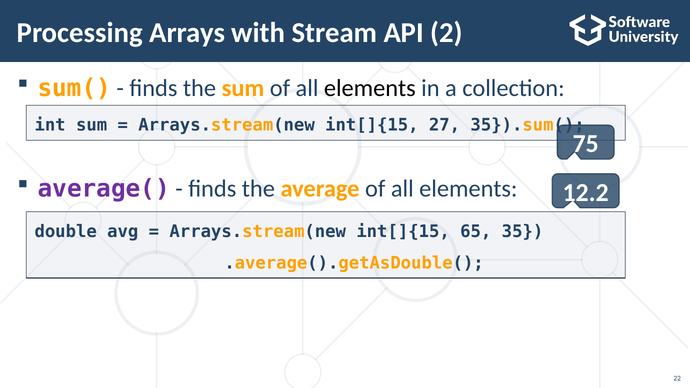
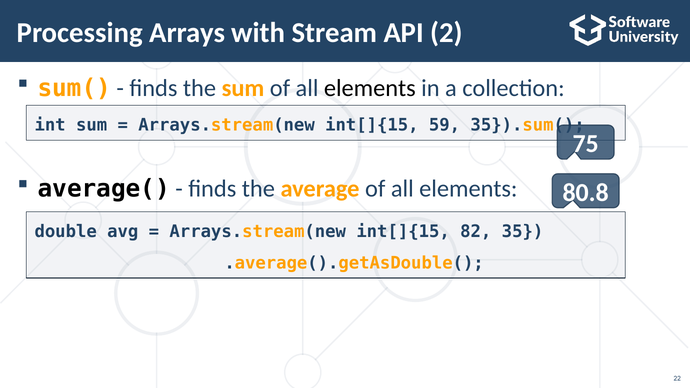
27: 27 -> 59
average( colour: purple -> black
12.2: 12.2 -> 80.8
65: 65 -> 82
